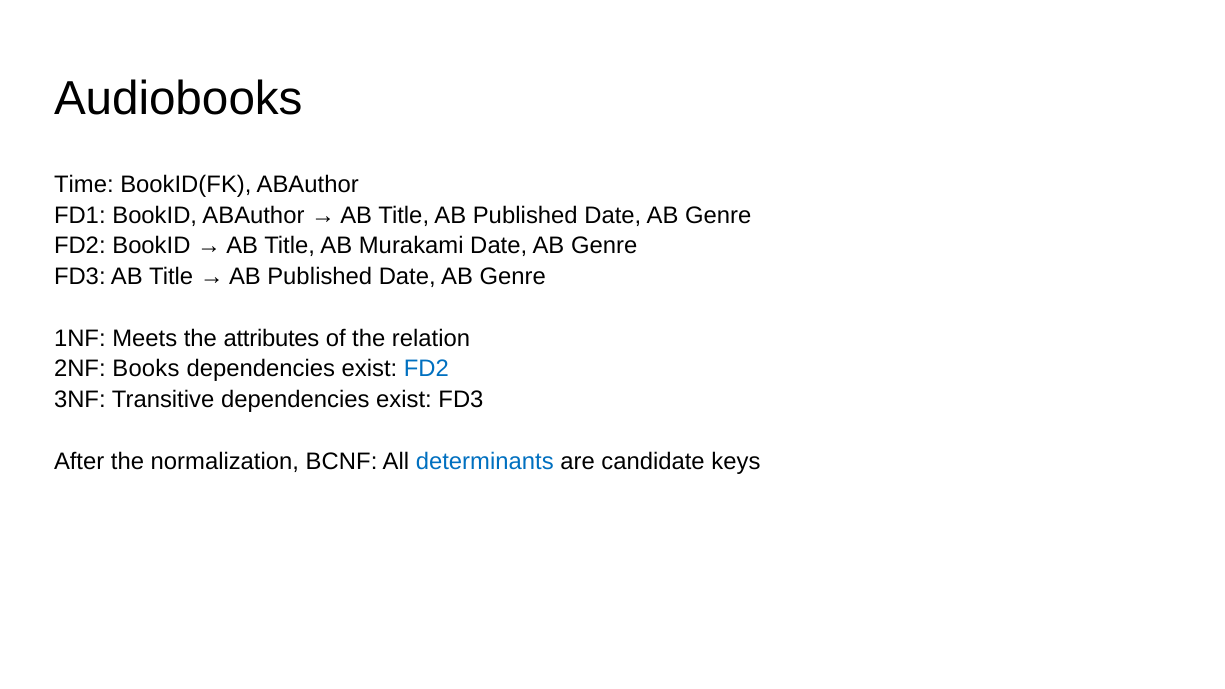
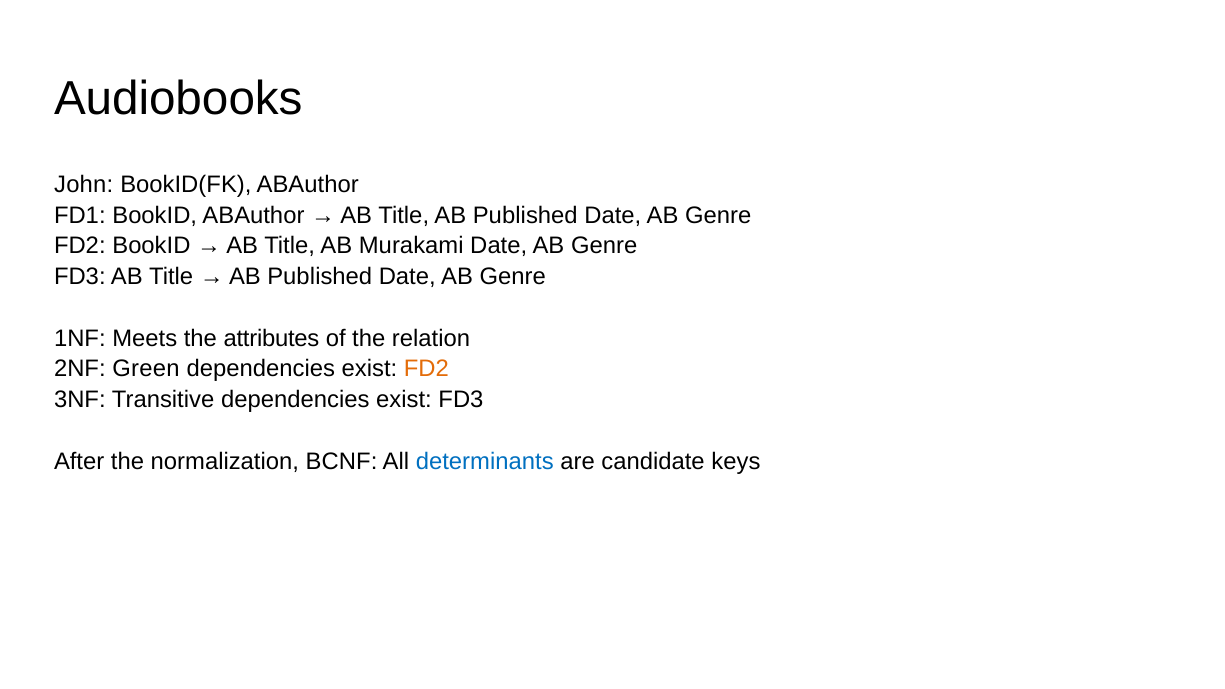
Time: Time -> John
Books: Books -> Green
FD2 at (426, 369) colour: blue -> orange
